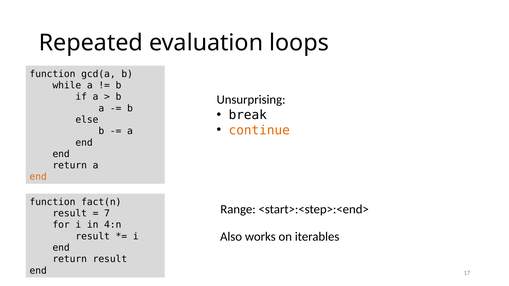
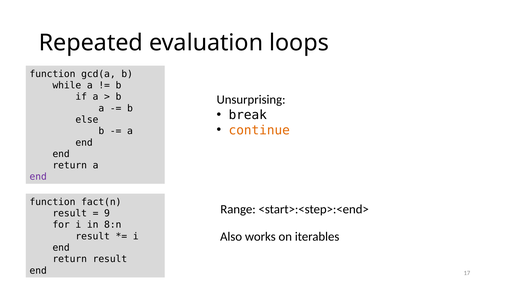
end at (38, 177) colour: orange -> purple
7: 7 -> 9
4:n: 4:n -> 8:n
